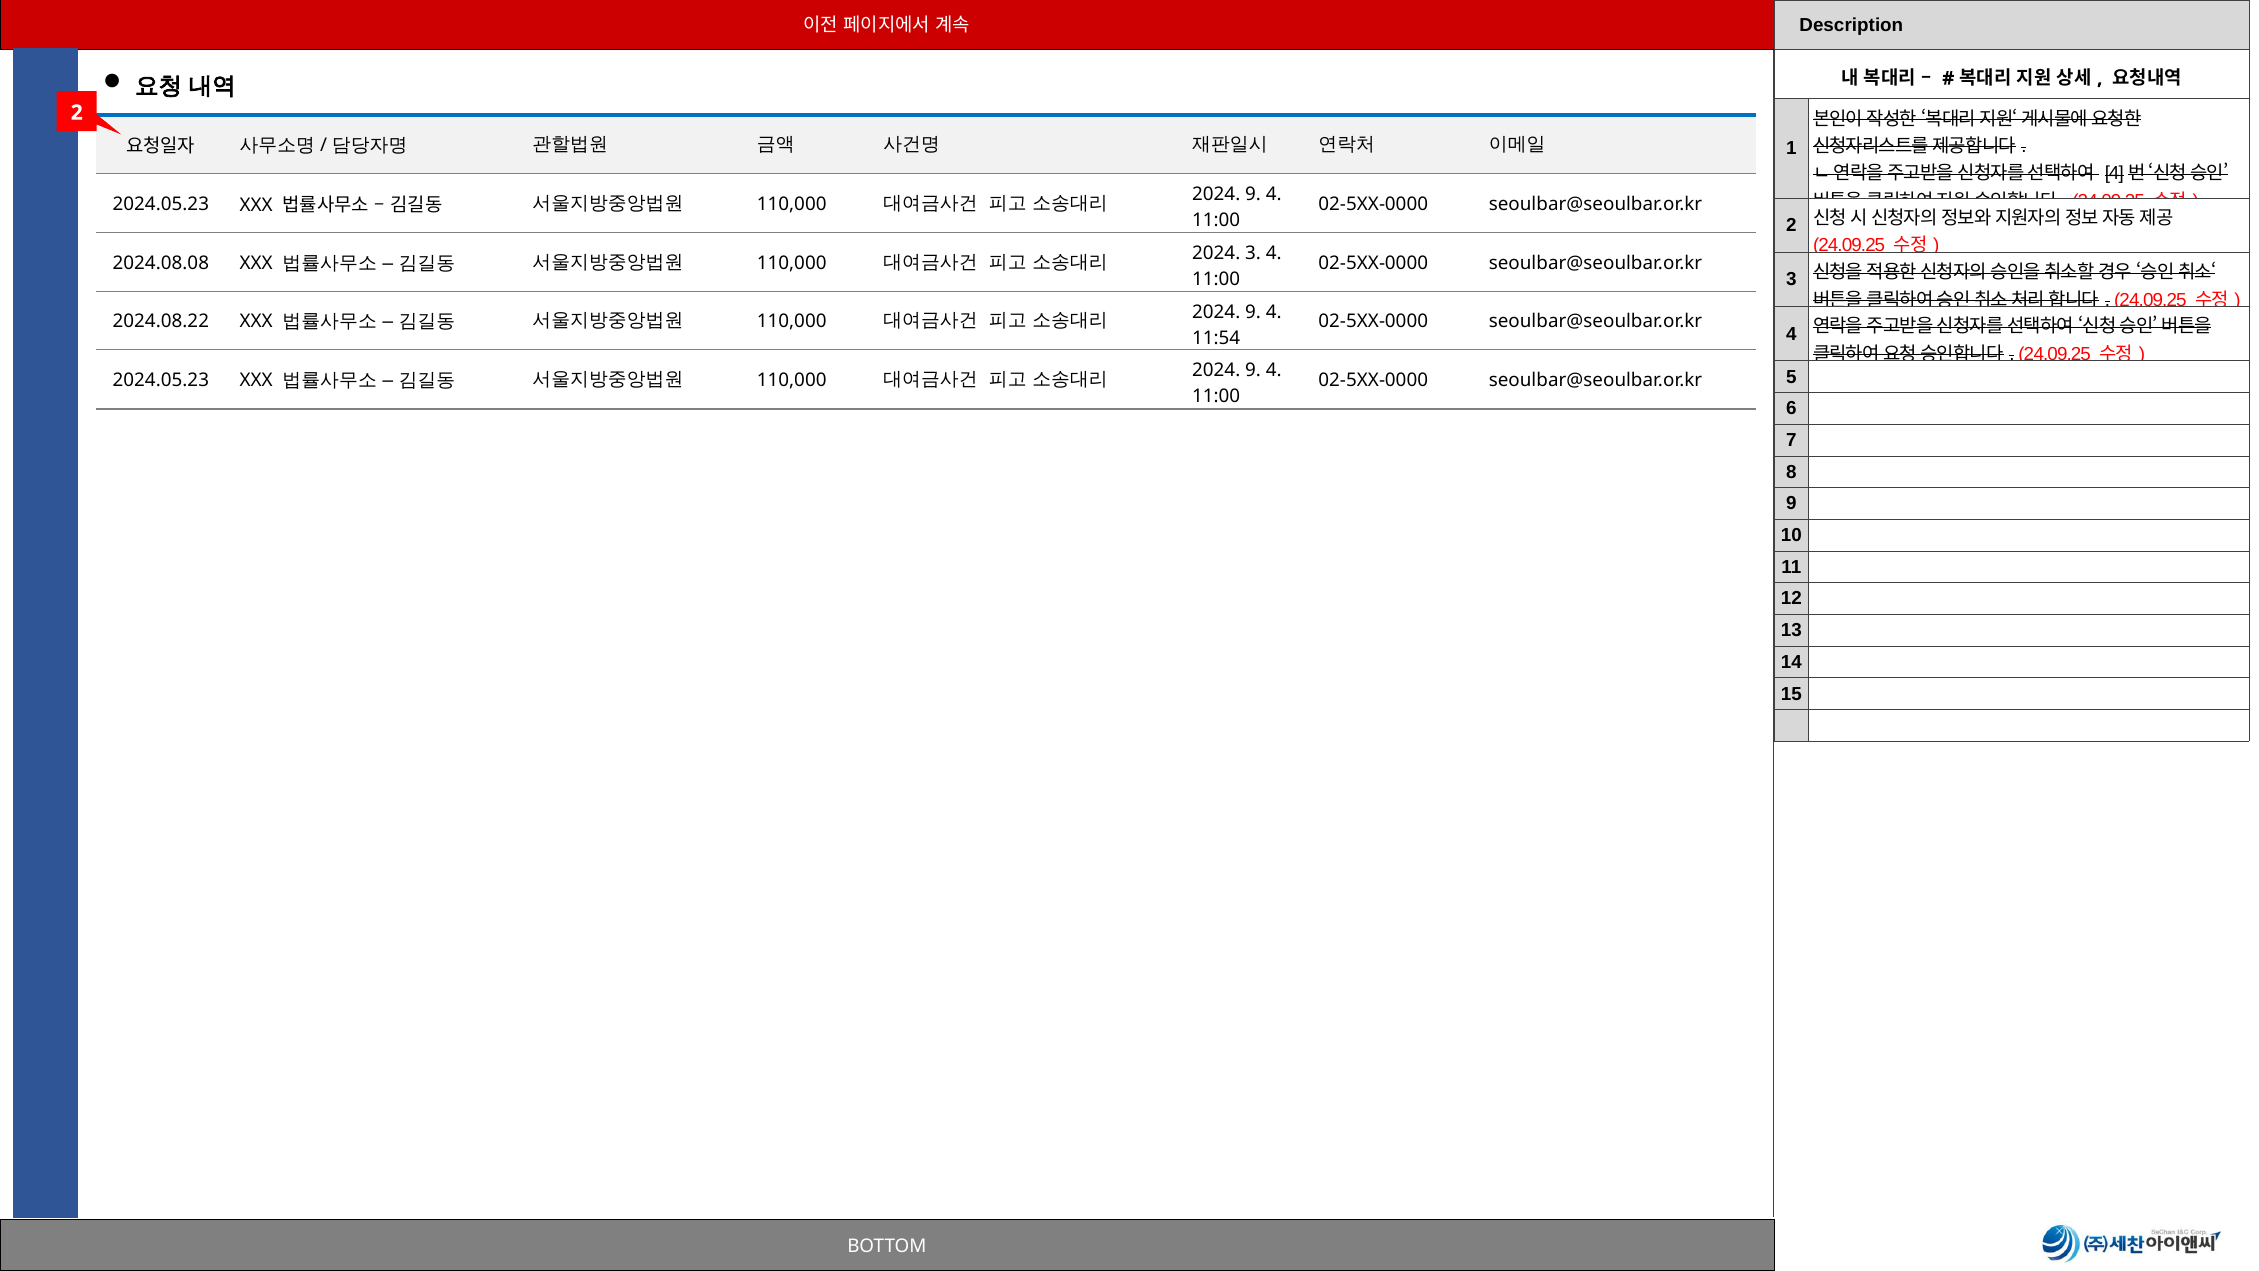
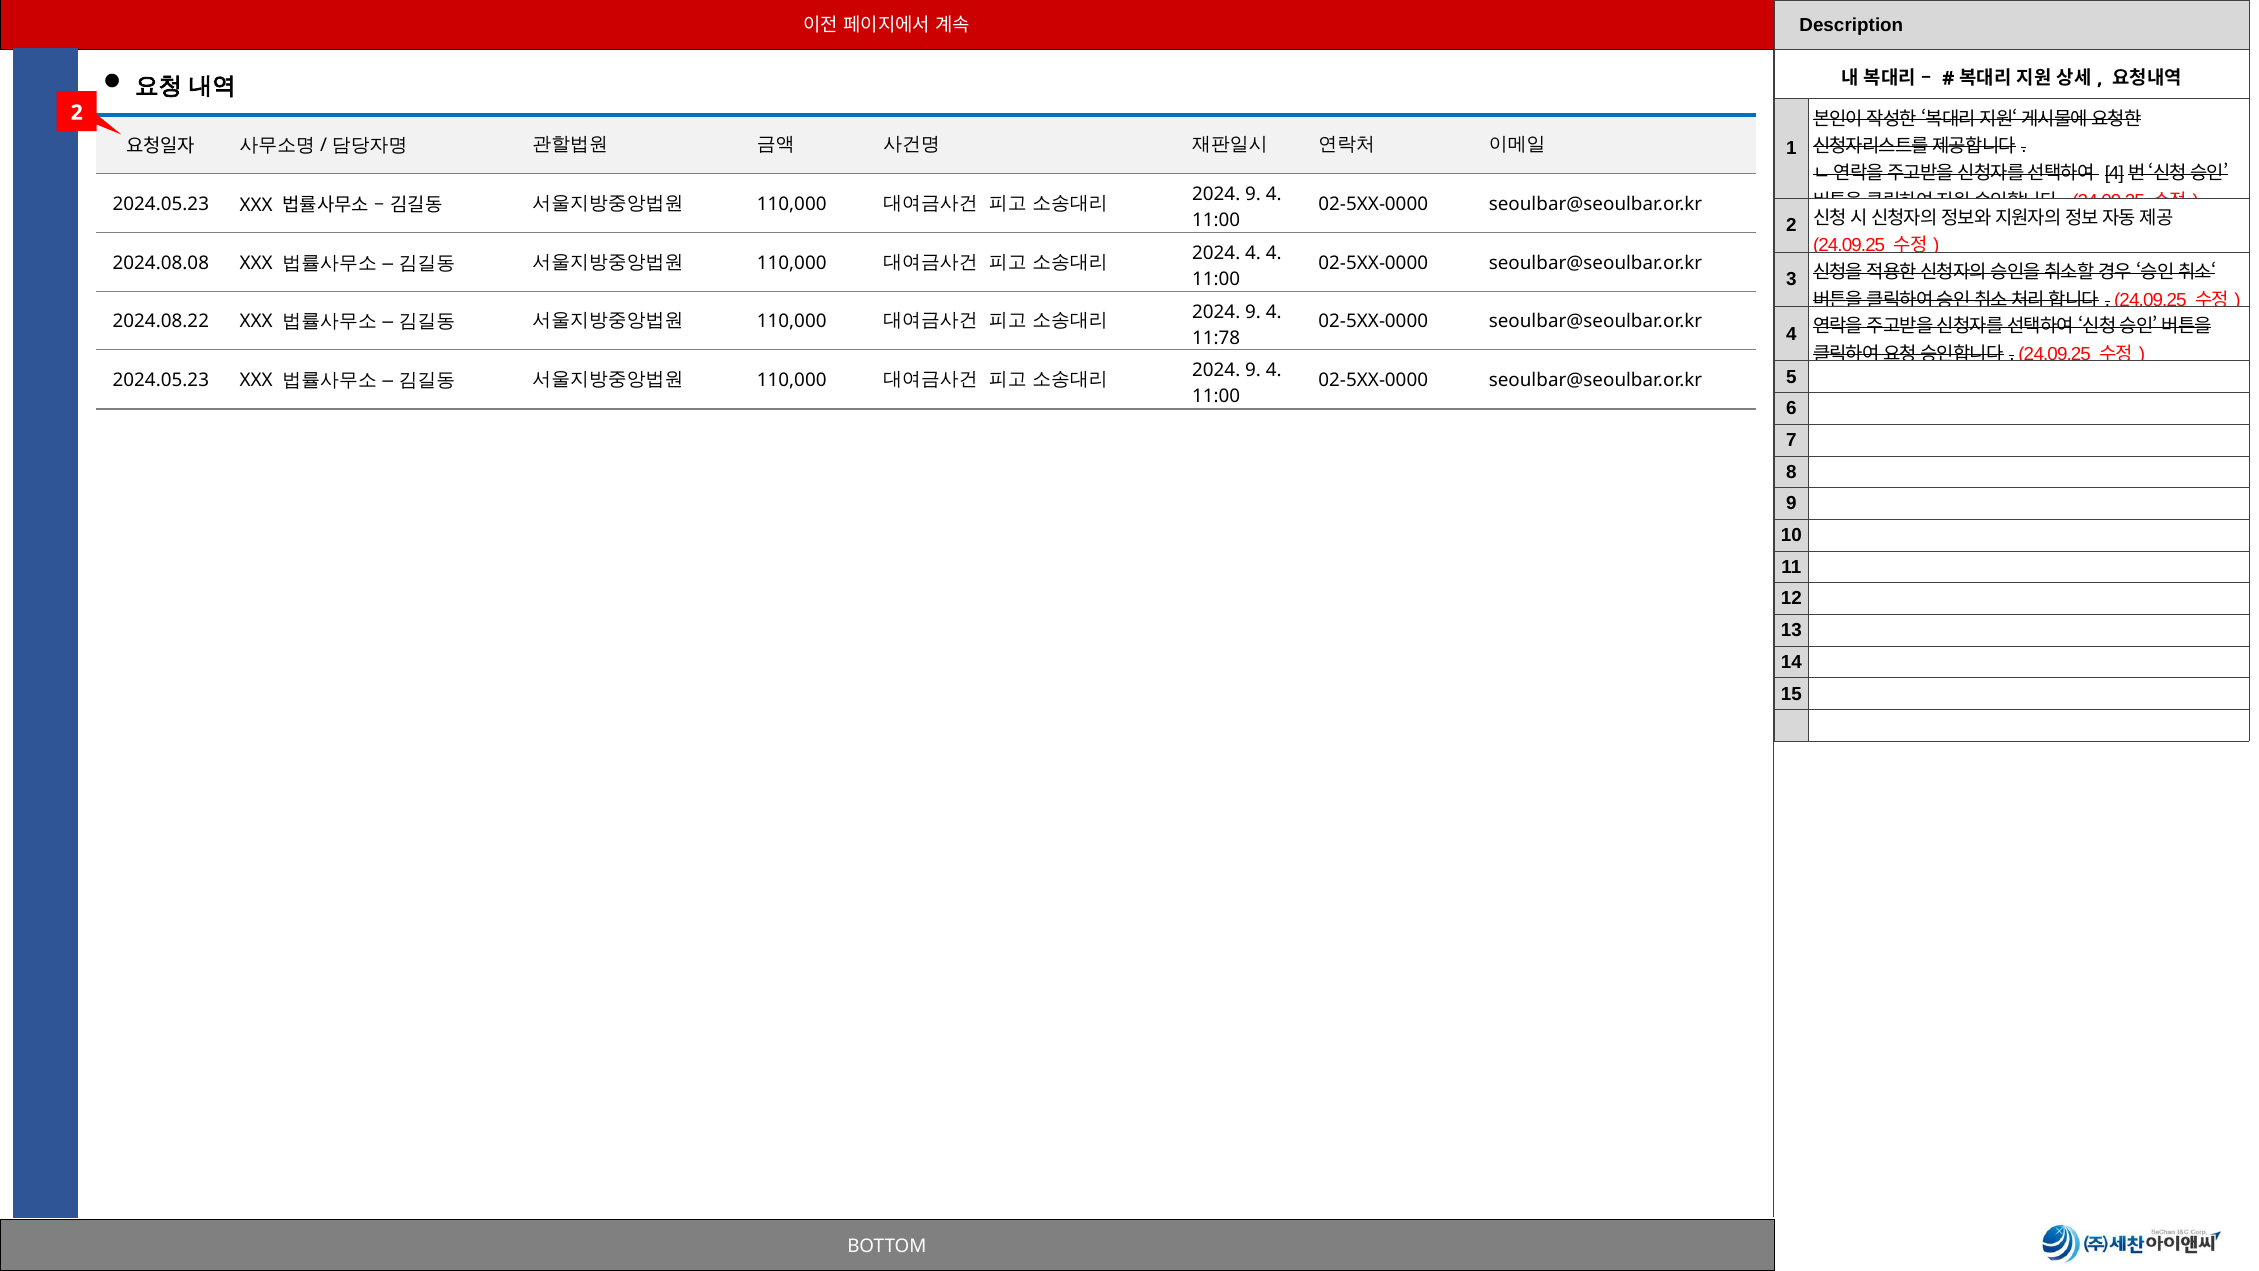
2024 3: 3 -> 4
11:54: 11:54 -> 11:78
